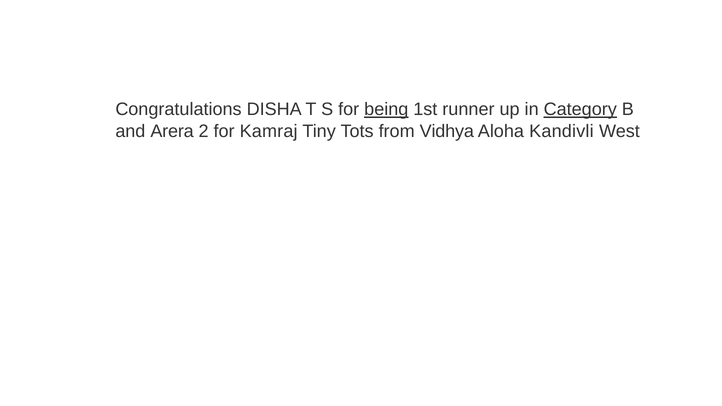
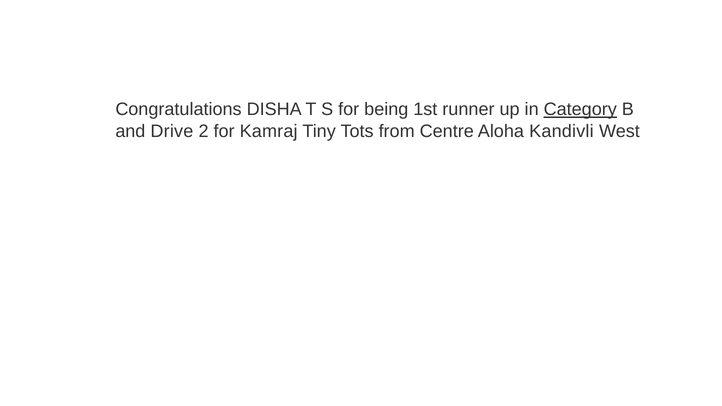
being underline: present -> none
Arera: Arera -> Drive
Vidhya: Vidhya -> Centre
